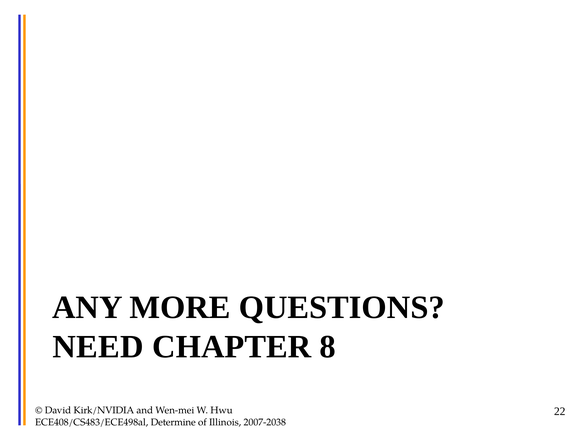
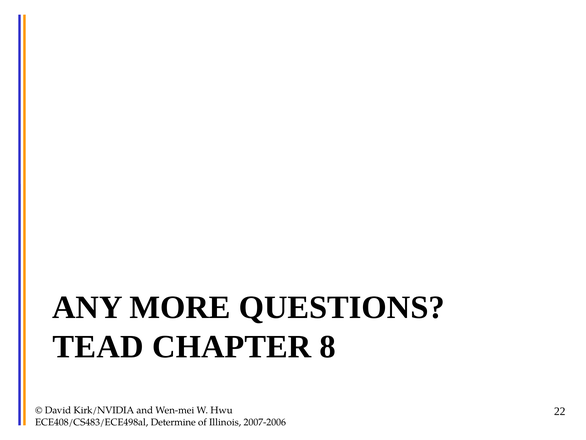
NEED: NEED -> TEAD
2007-2038: 2007-2038 -> 2007-2006
